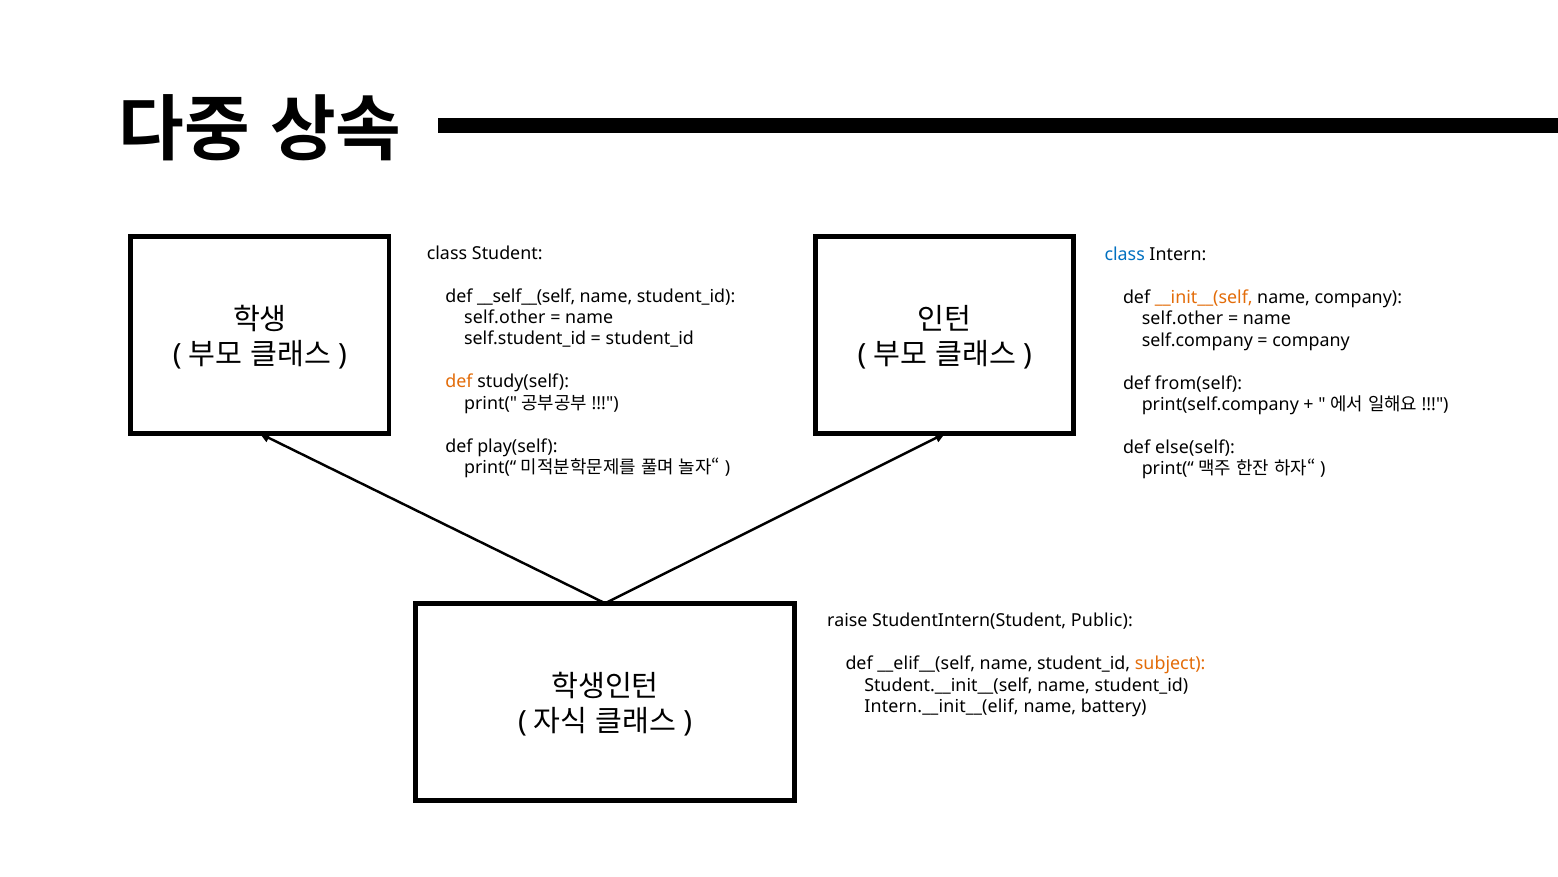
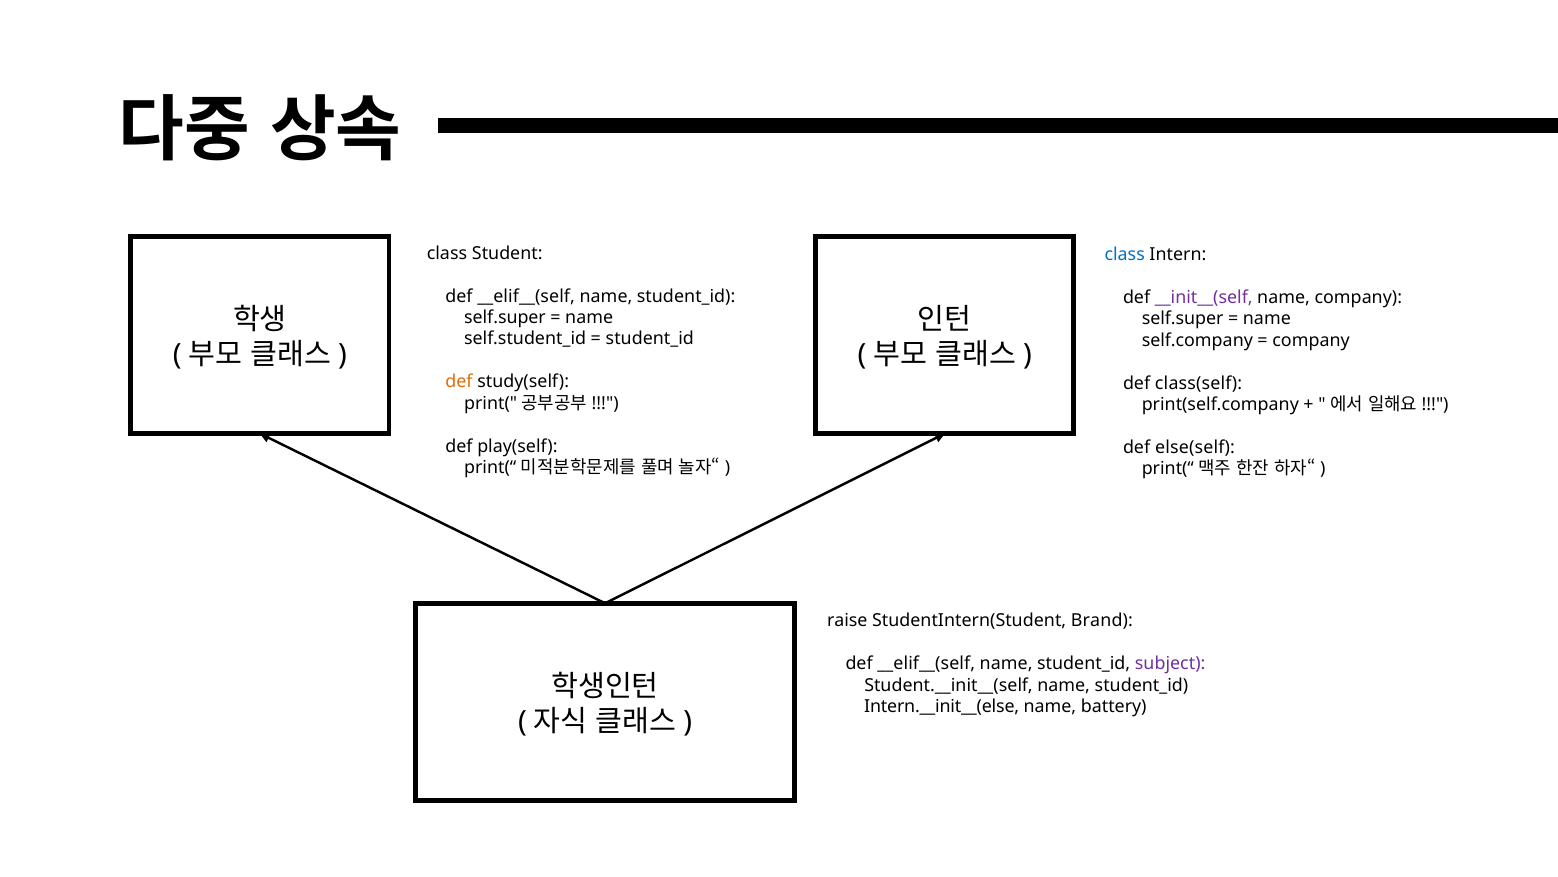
__self__(self at (526, 296): __self__(self -> __elif__(self
__init__(self colour: orange -> purple
self.other at (505, 317): self.other -> self.super
self.other at (1183, 319): self.other -> self.super
from(self: from(self -> class(self
Public: Public -> Brand
subject colour: orange -> purple
Intern.__init__(elif: Intern.__init__(elif -> Intern.__init__(else
